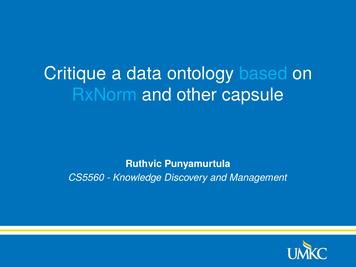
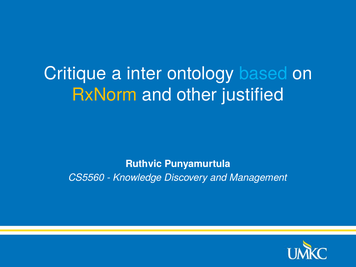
data: data -> inter
RxNorm colour: light blue -> yellow
capsule: capsule -> justified
